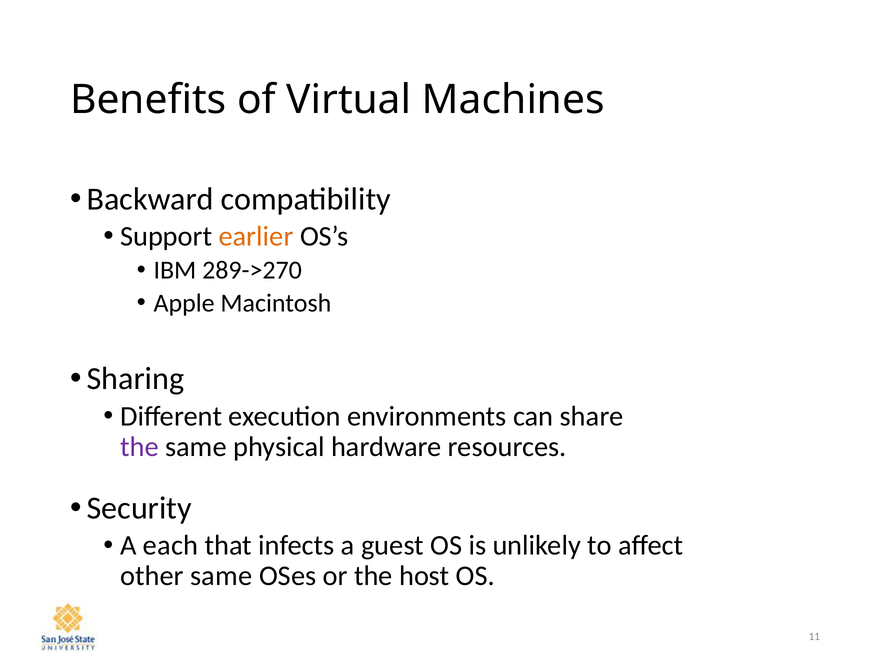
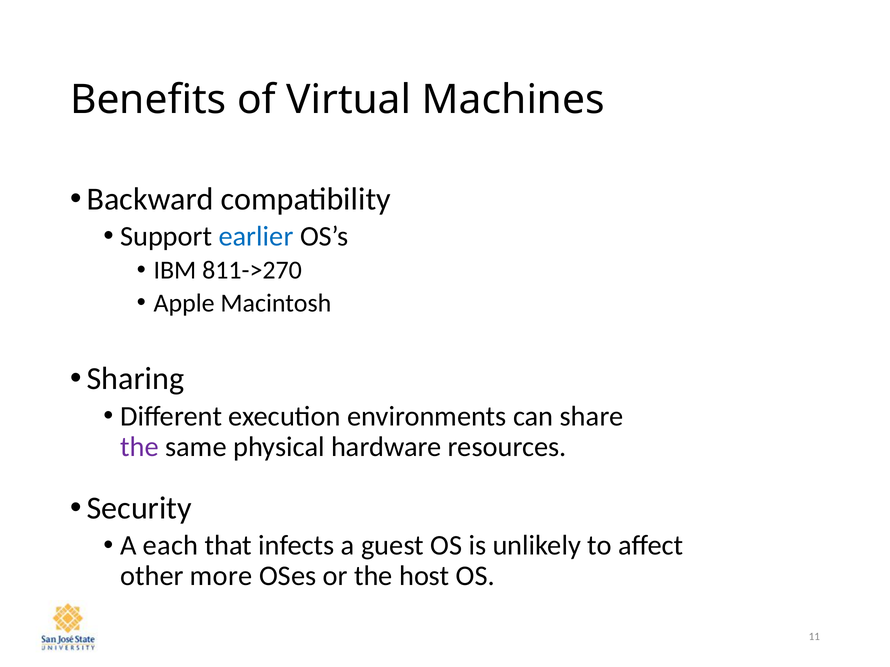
earlier colour: orange -> blue
289->270: 289->270 -> 811->270
other same: same -> more
